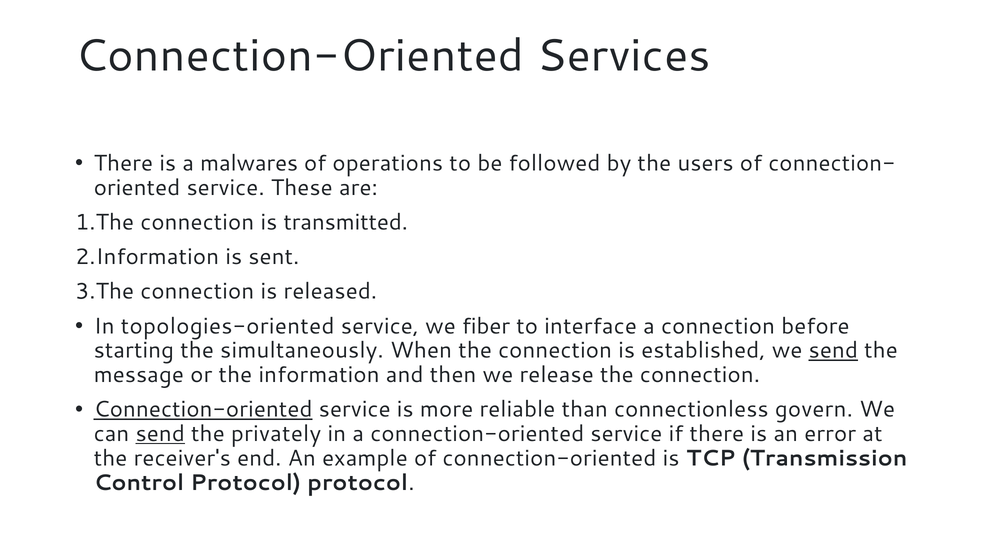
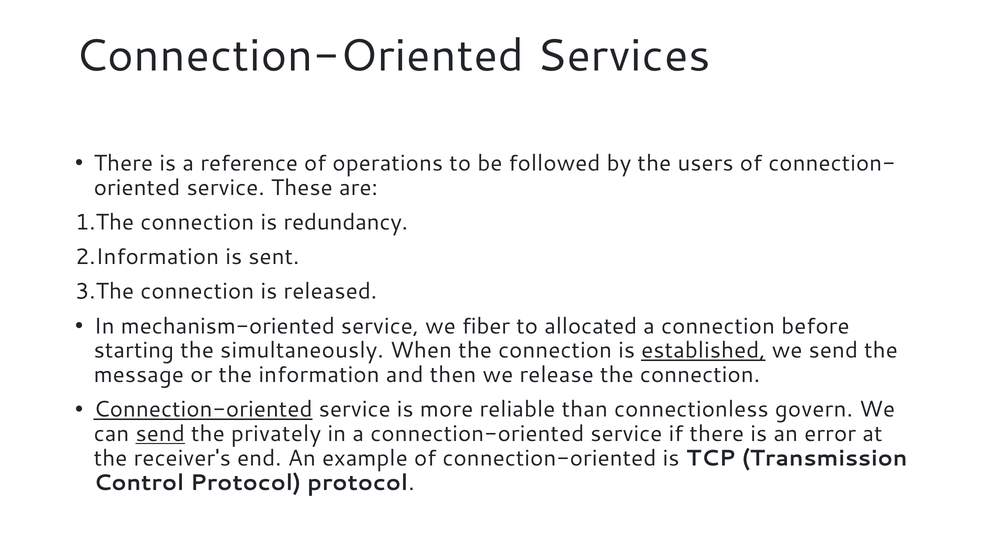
malwares: malwares -> reference
transmitted: transmitted -> redundancy
topologies-oriented: topologies-oriented -> mechanism-oriented
interface: interface -> allocated
established underline: none -> present
send at (833, 351) underline: present -> none
